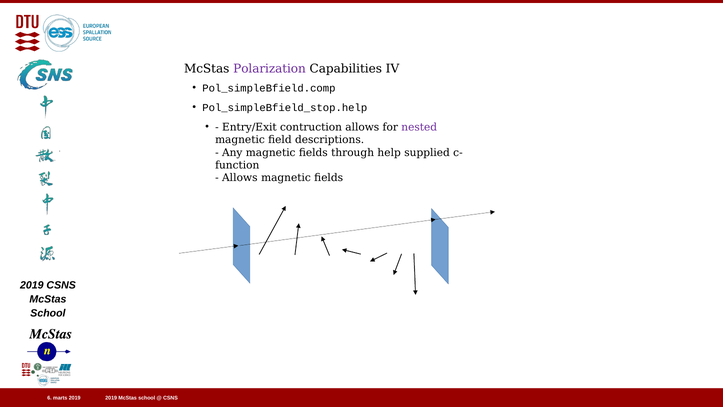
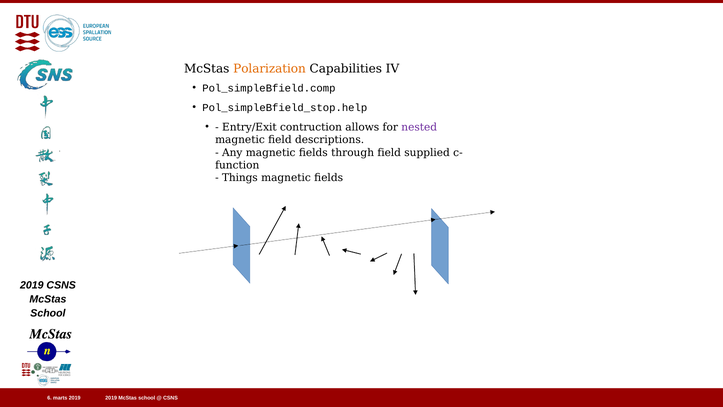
Polarization colour: purple -> orange
through help: help -> field
Allows at (240, 178): Allows -> Things
